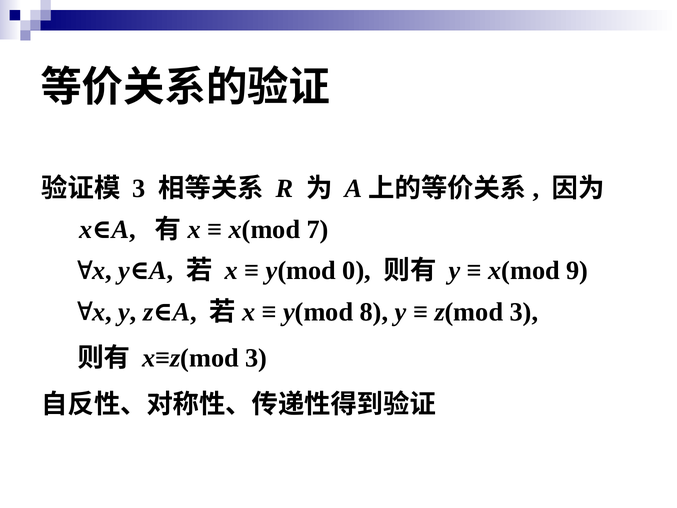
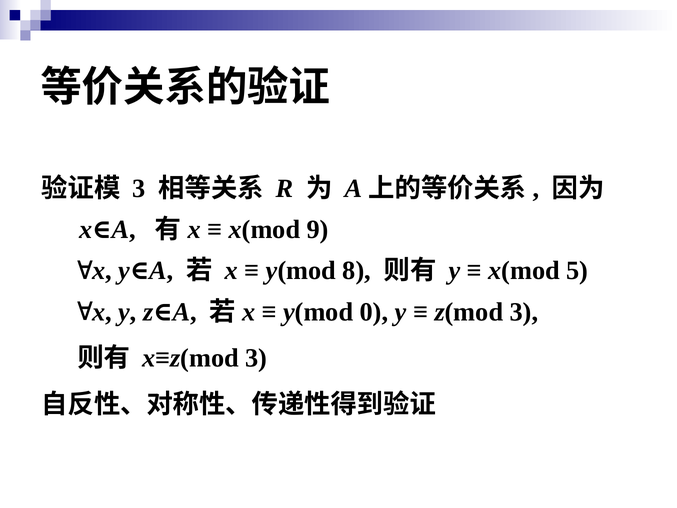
7: 7 -> 9
0: 0 -> 8
9: 9 -> 5
8: 8 -> 0
